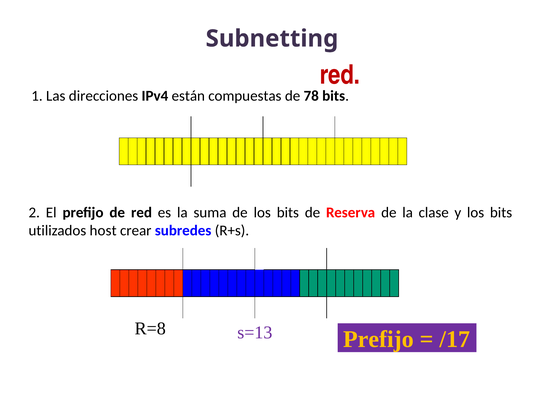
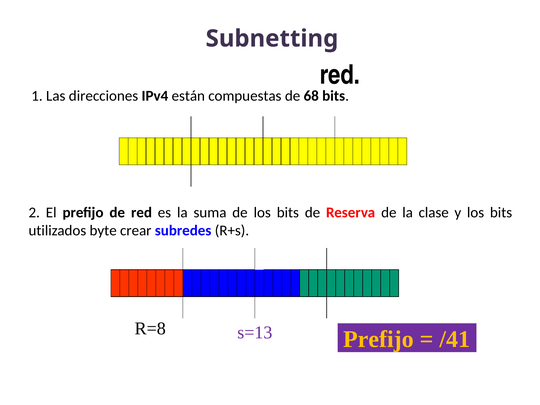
red at (340, 75) colour: red -> black
78: 78 -> 68
host: host -> byte
/17: /17 -> /41
